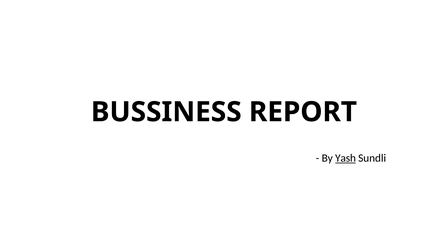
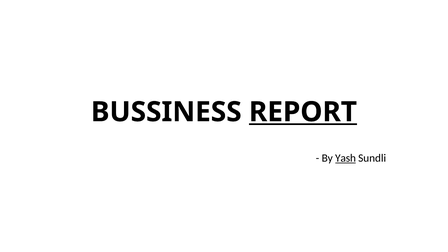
REPORT underline: none -> present
